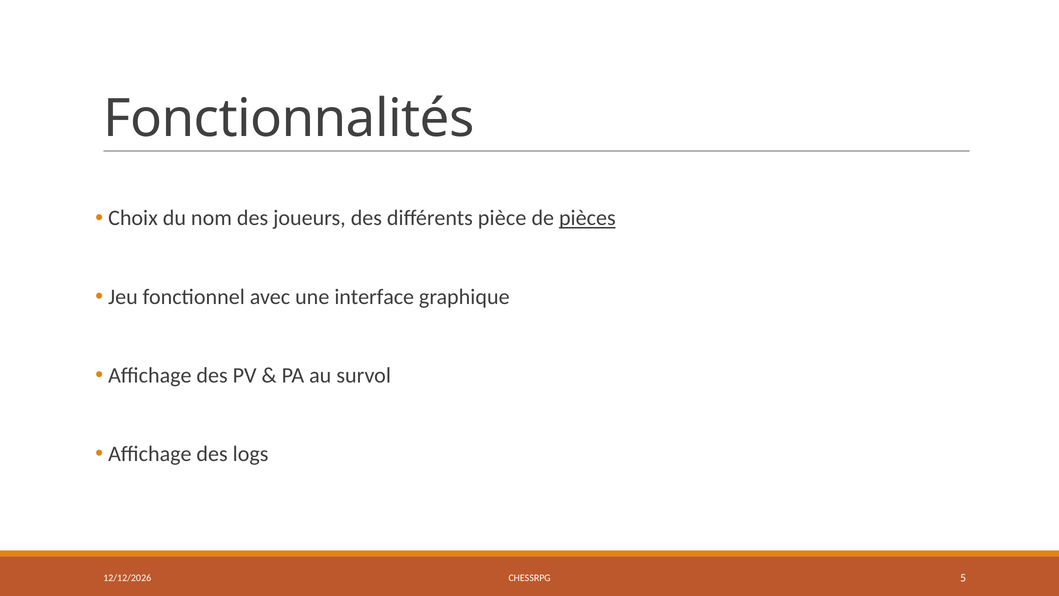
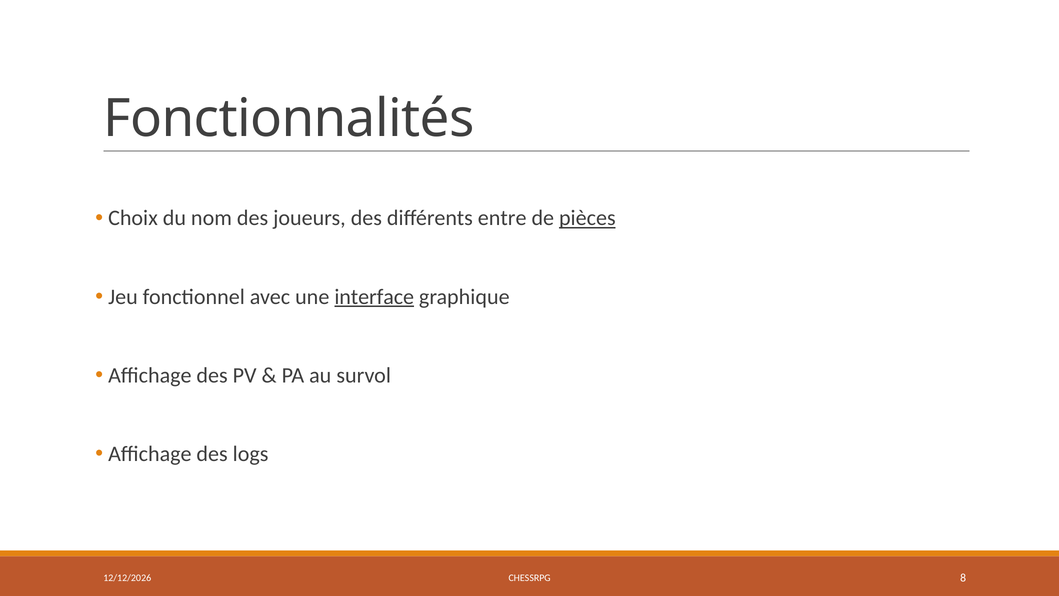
pièce: pièce -> entre
interface underline: none -> present
5: 5 -> 8
